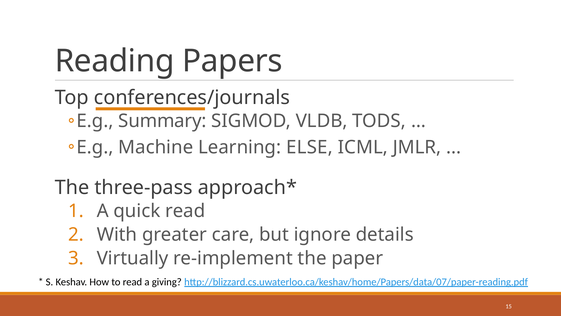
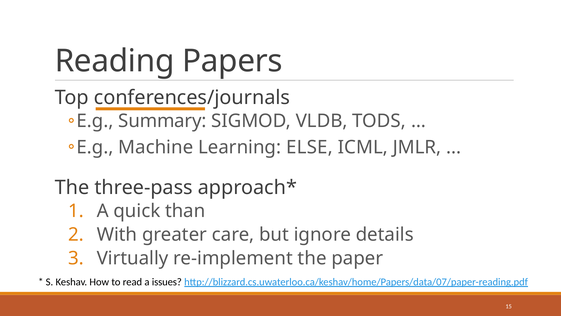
quick read: read -> than
giving: giving -> issues
